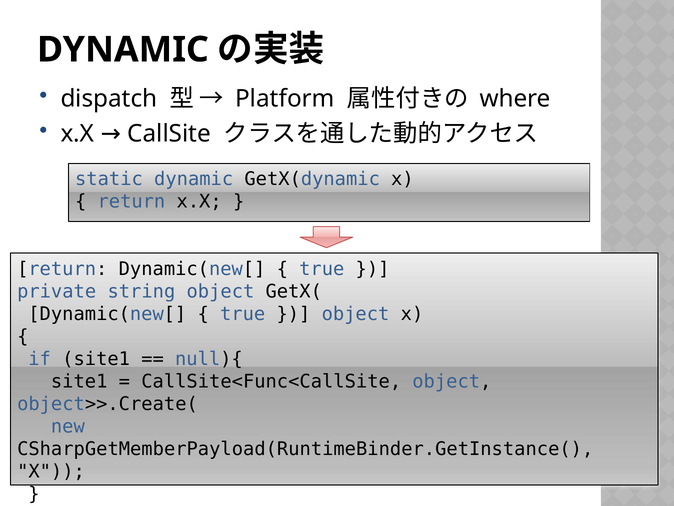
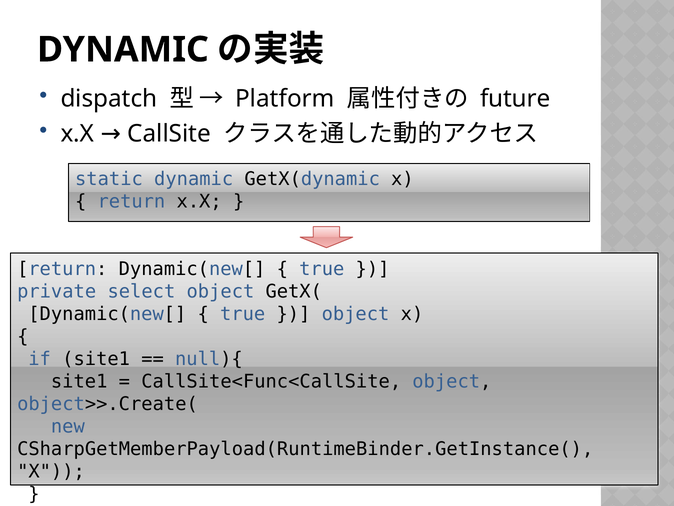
where: where -> future
string: string -> select
